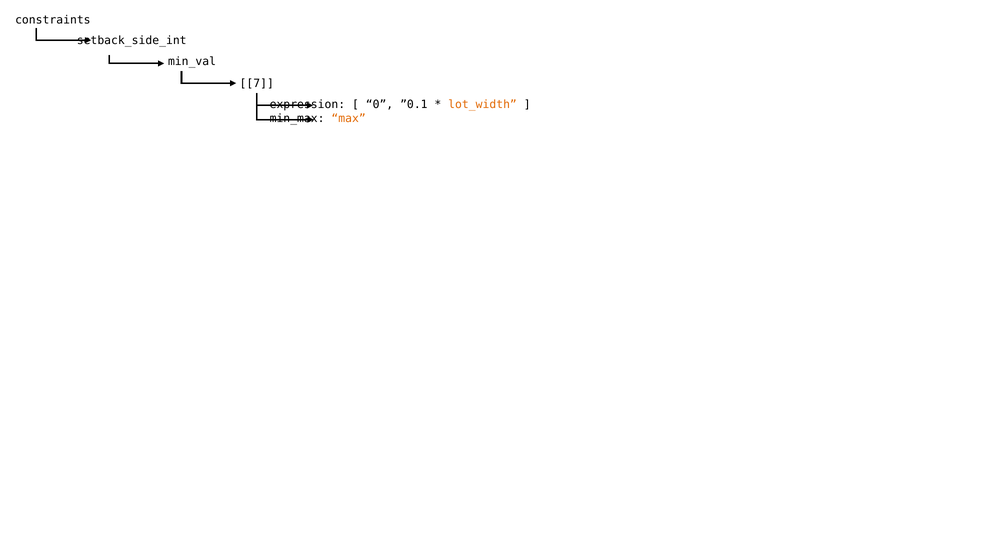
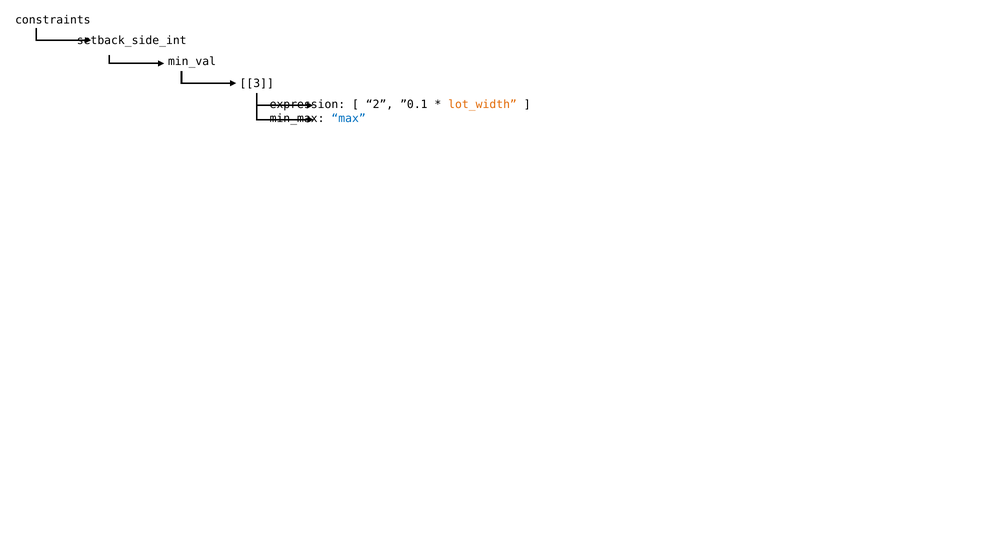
7: 7 -> 3
0: 0 -> 2
max colour: orange -> blue
